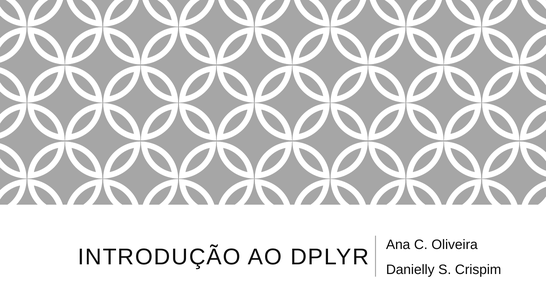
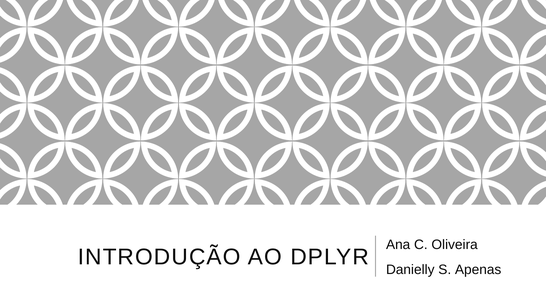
Crispim: Crispim -> Apenas
